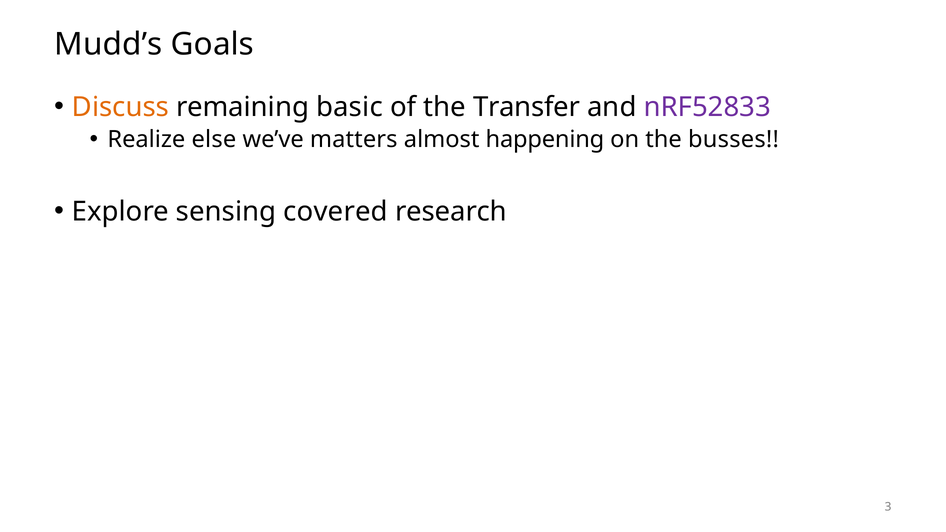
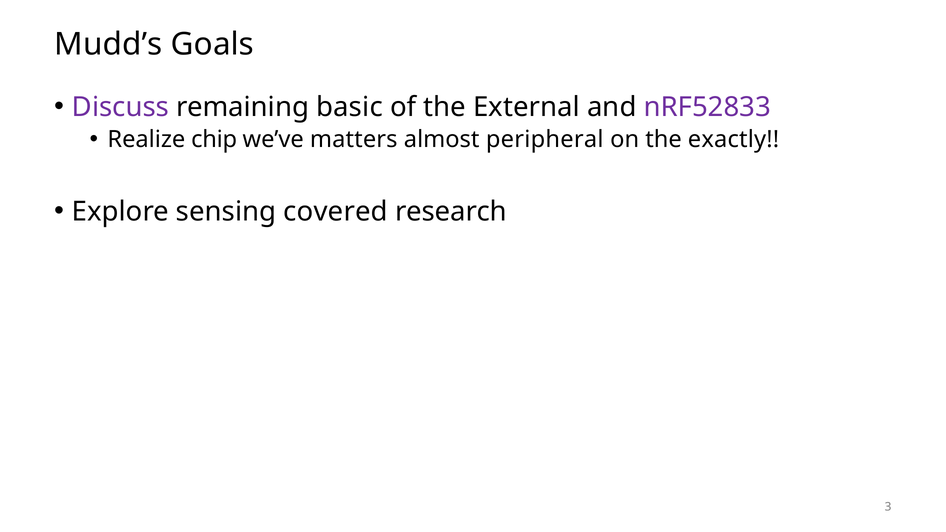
Discuss colour: orange -> purple
Transfer: Transfer -> External
else: else -> chip
happening: happening -> peripheral
busses: busses -> exactly
